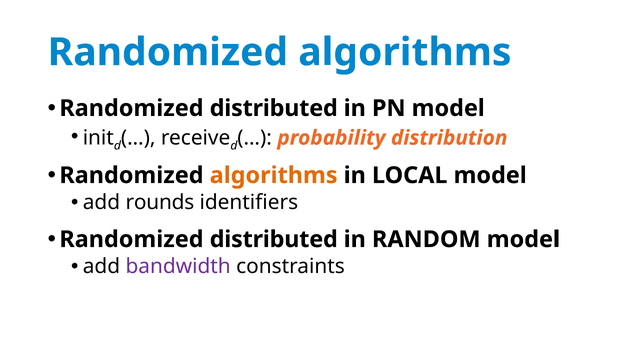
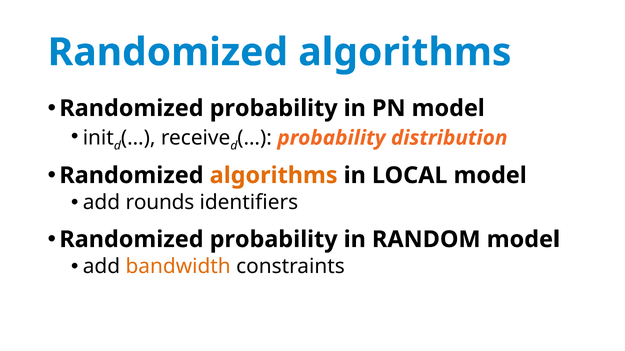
distributed at (274, 108): distributed -> probability
distributed at (274, 240): distributed -> probability
bandwidth colour: purple -> orange
